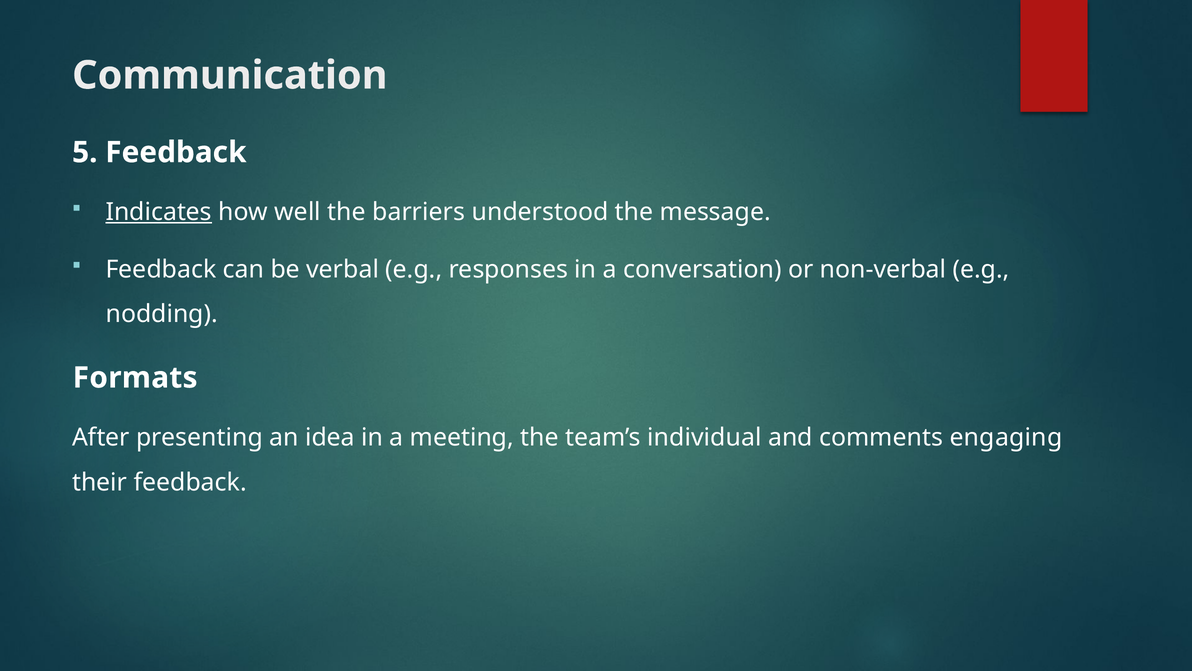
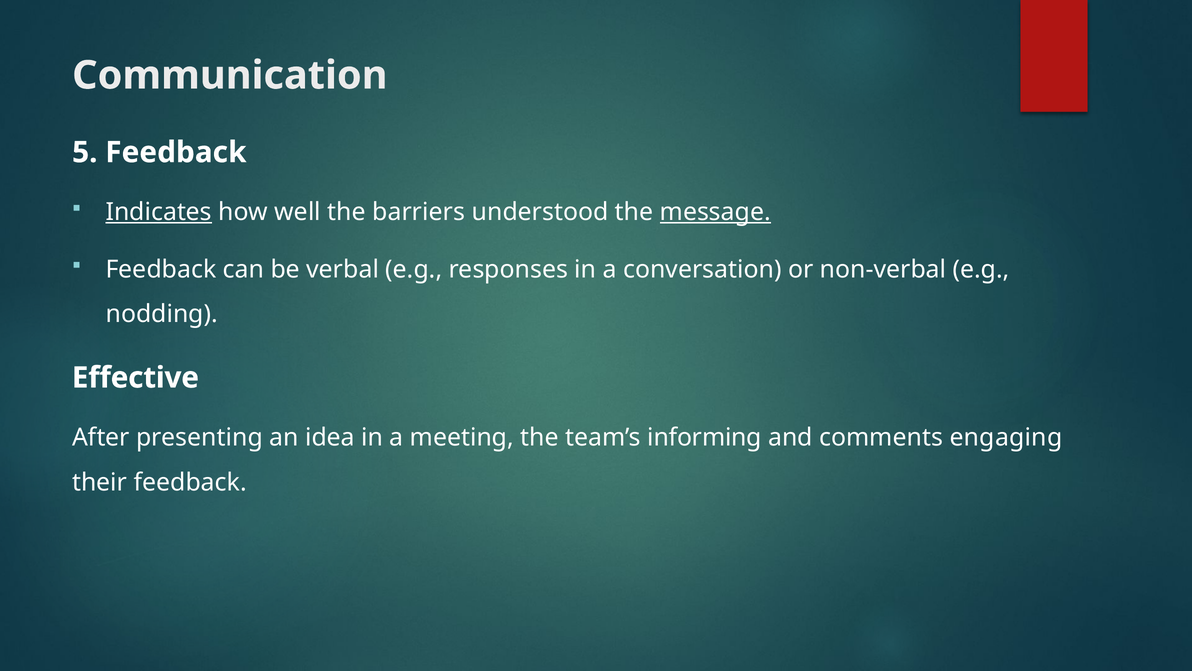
message underline: none -> present
Formats: Formats -> Effective
individual: individual -> informing
